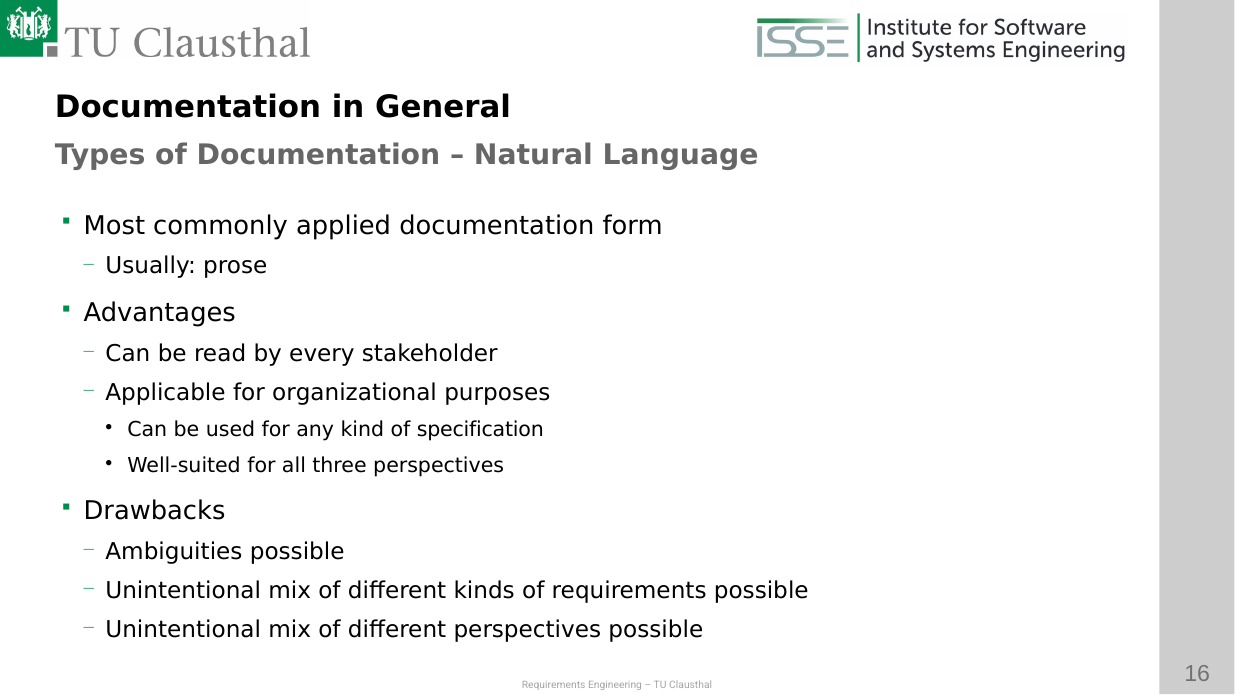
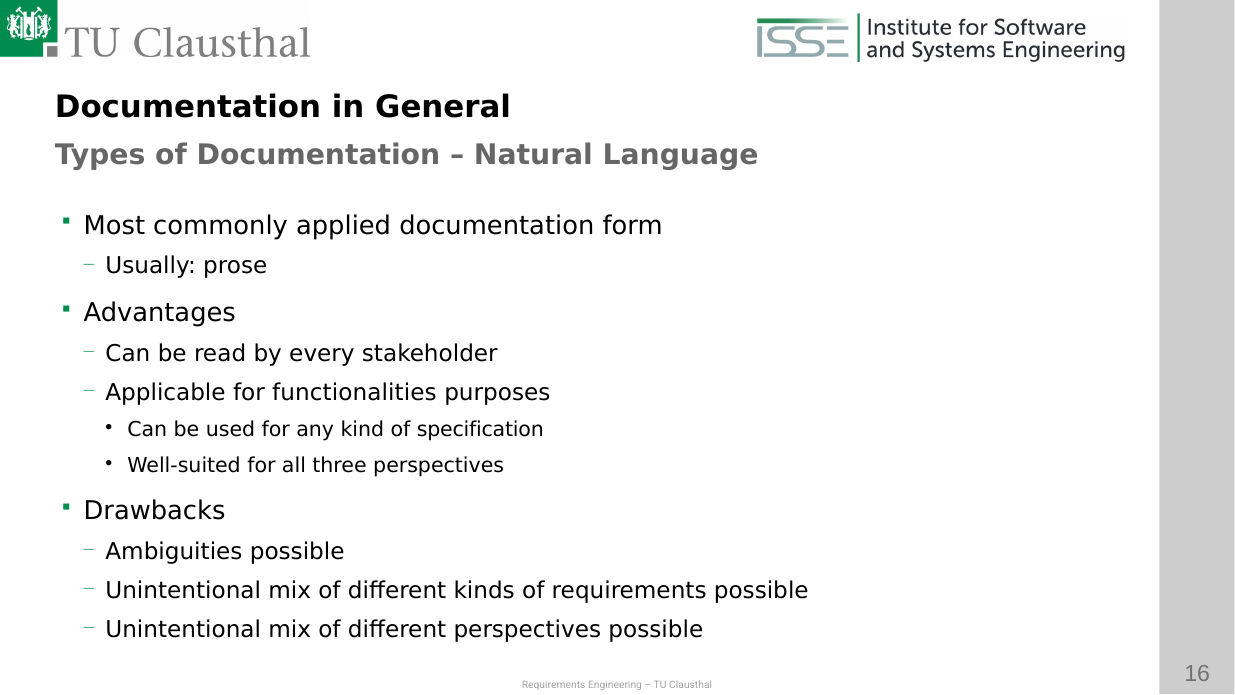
organizational: organizational -> functionalities
